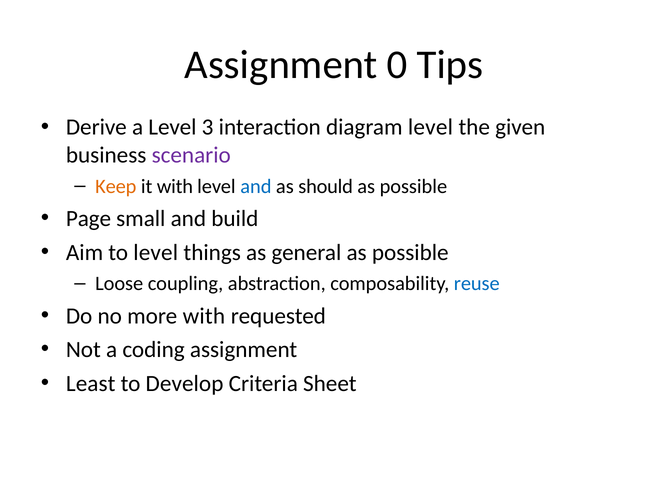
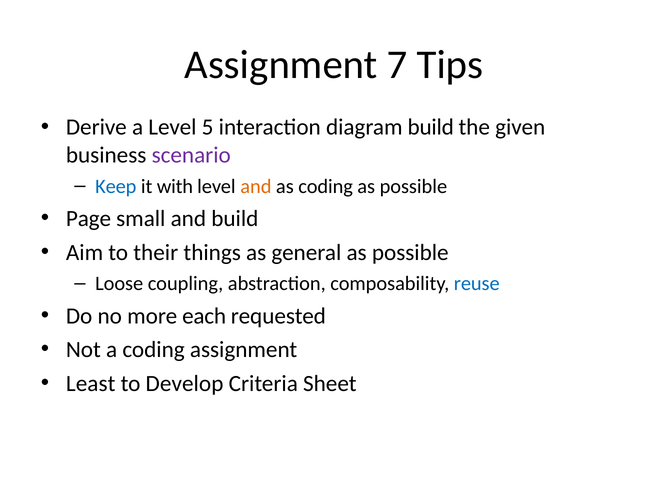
0: 0 -> 7
3: 3 -> 5
diagram level: level -> build
Keep colour: orange -> blue
and at (256, 186) colour: blue -> orange
as should: should -> coding
to level: level -> their
more with: with -> each
